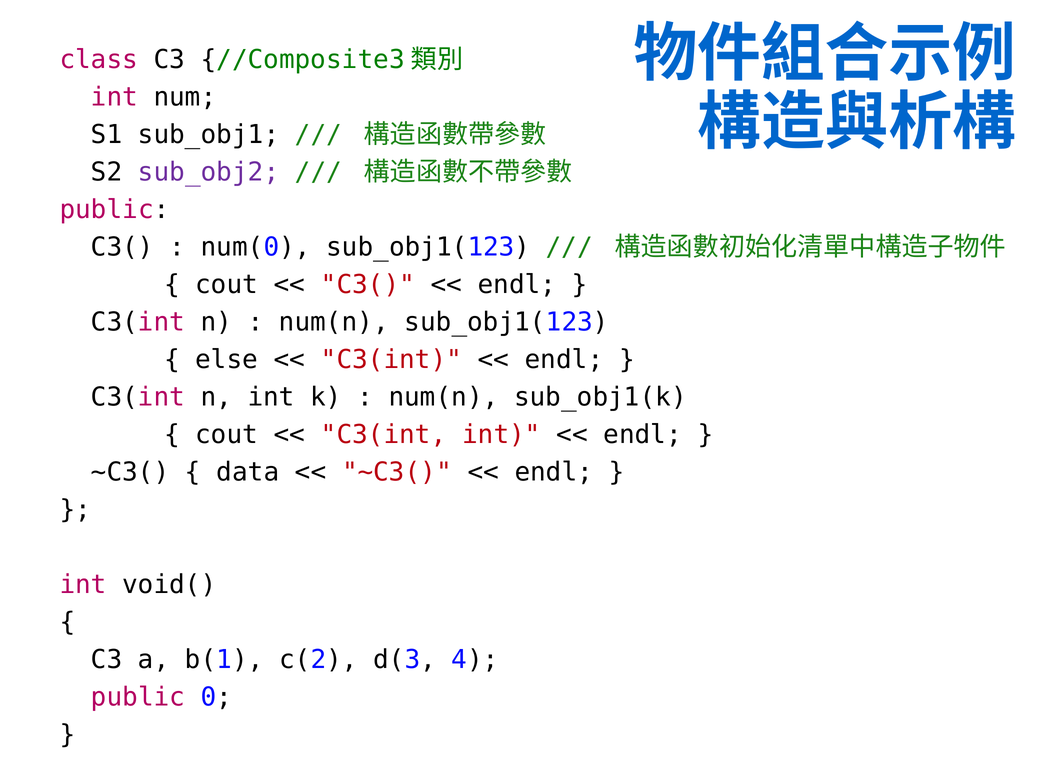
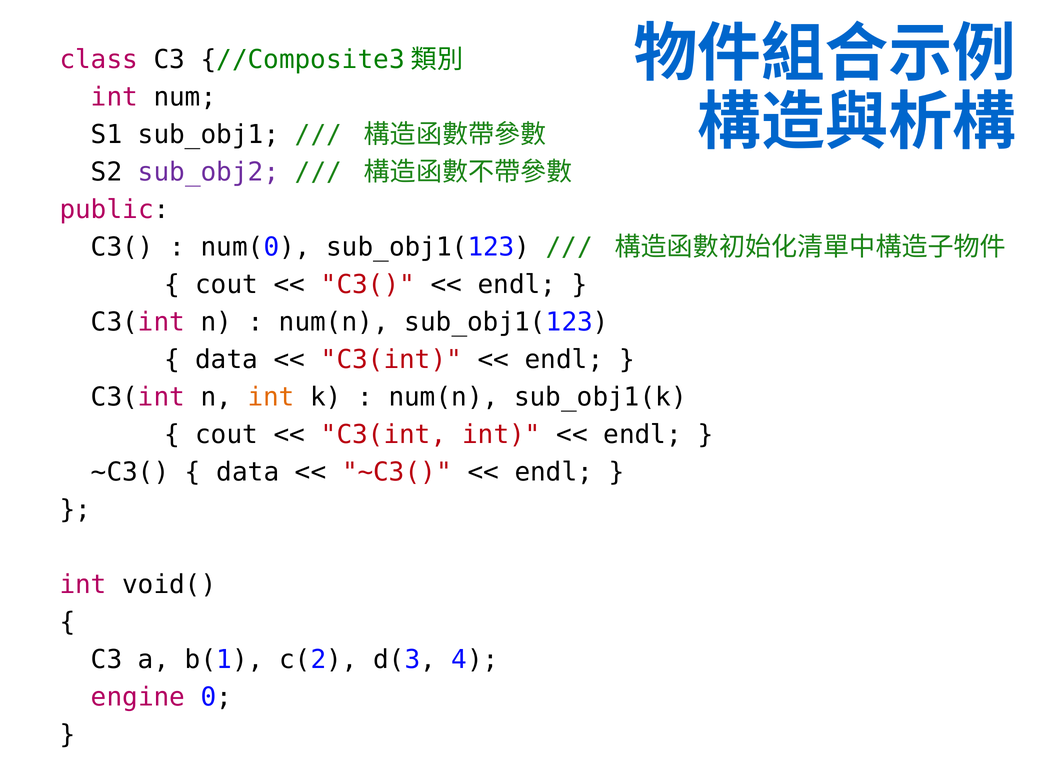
else at (227, 360): else -> data
int at (271, 397) colour: black -> orange
public at (138, 697): public -> engine
